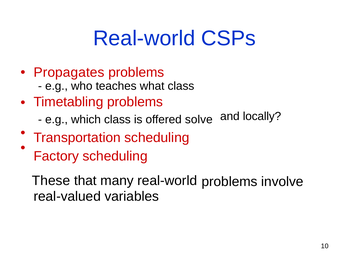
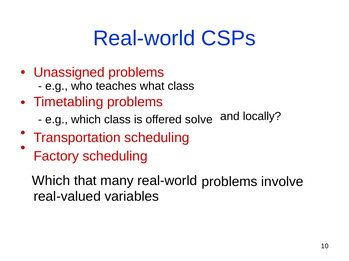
Propagates: Propagates -> Unassigned
These at (51, 181): These -> Which
